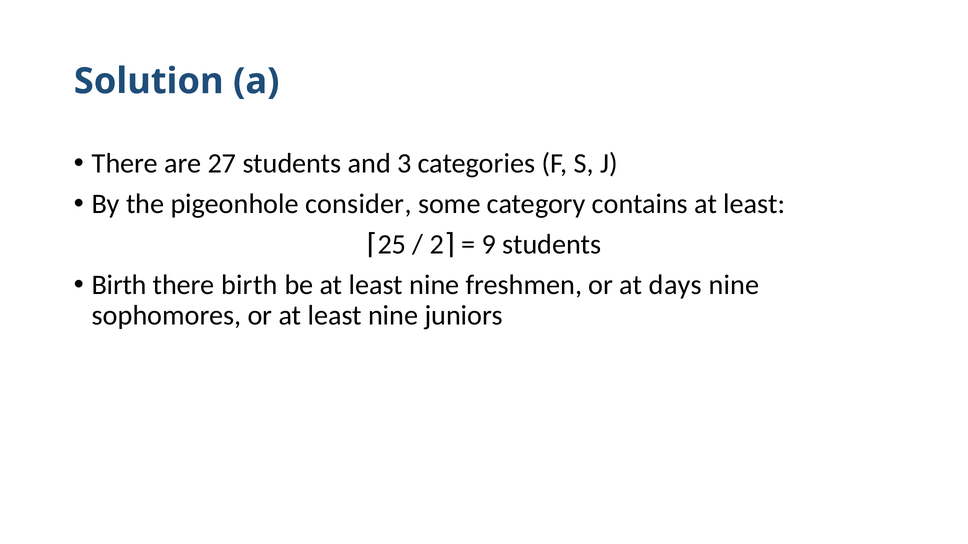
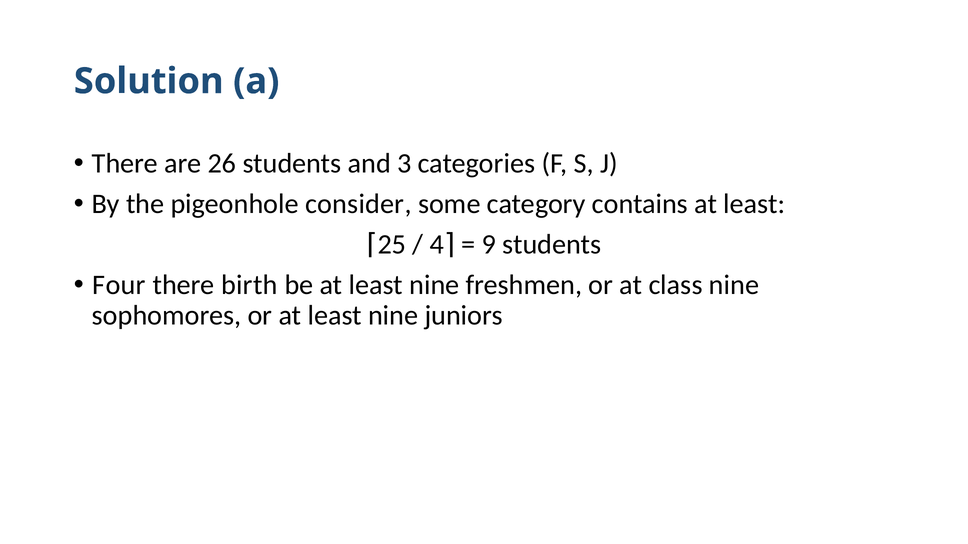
27: 27 -> 26
2: 2 -> 4
Birth at (119, 285): Birth -> Four
days: days -> class
